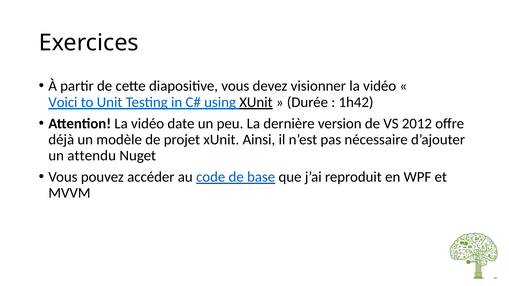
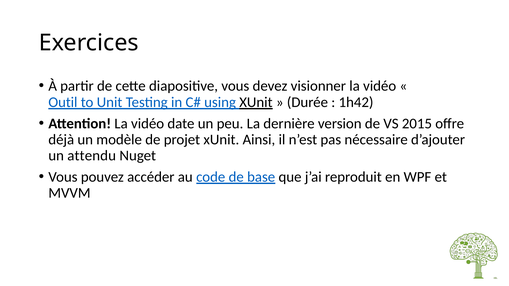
Voici: Voici -> Outil
2012: 2012 -> 2015
